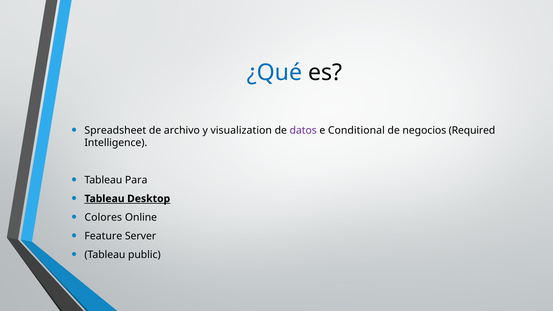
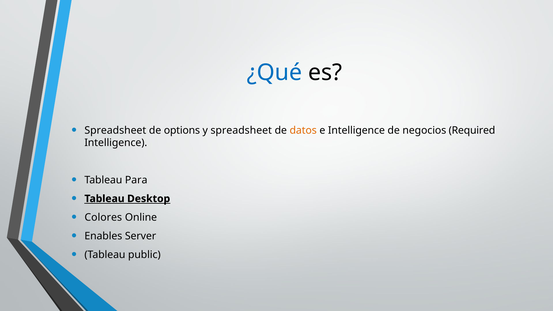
archivo: archivo -> options
y visualization: visualization -> spreadsheet
datos colour: purple -> orange
e Conditional: Conditional -> Intelligence
Feature: Feature -> Enables
